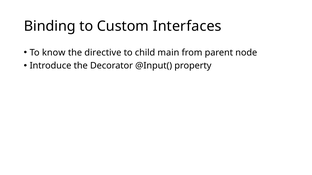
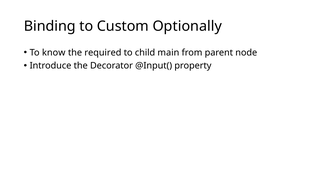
Interfaces: Interfaces -> Optionally
directive: directive -> required
